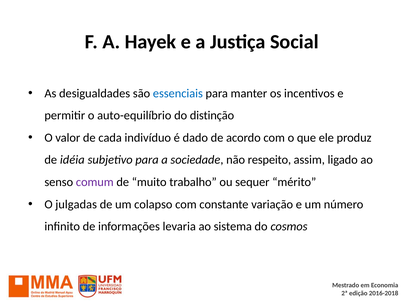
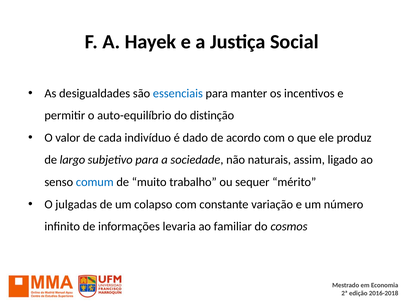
idéia: idéia -> largo
respeito: respeito -> naturais
comum colour: purple -> blue
sistema: sistema -> familiar
